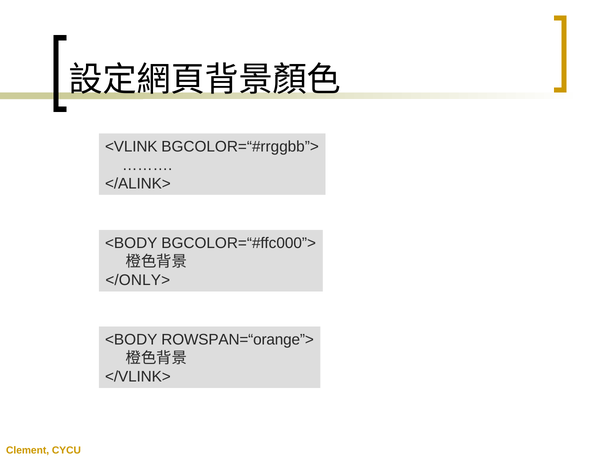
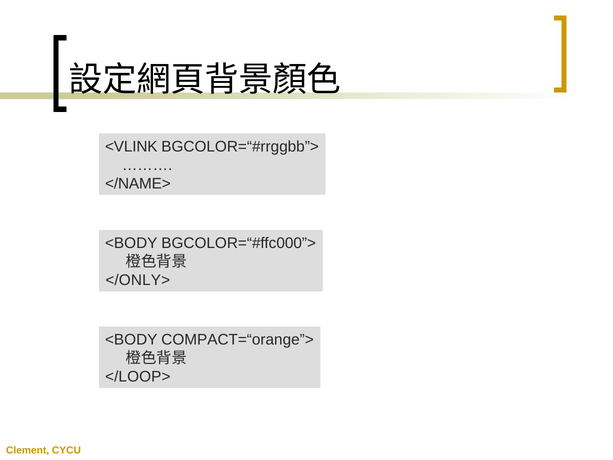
</ALINK>: </ALINK> -> </NAME>
ROWSPAN=“orange”>: ROWSPAN=“orange”> -> COMPACT=“orange”>
</VLINK>: </VLINK> -> </LOOP>
